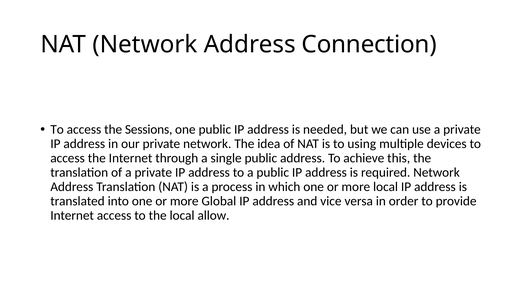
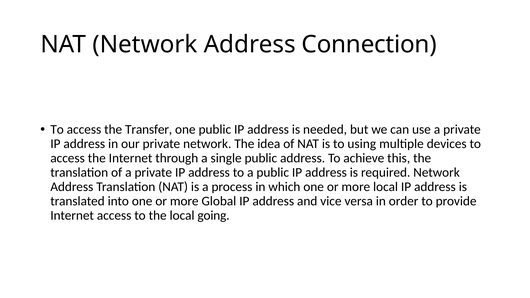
Sessions: Sessions -> Transfer
allow: allow -> going
